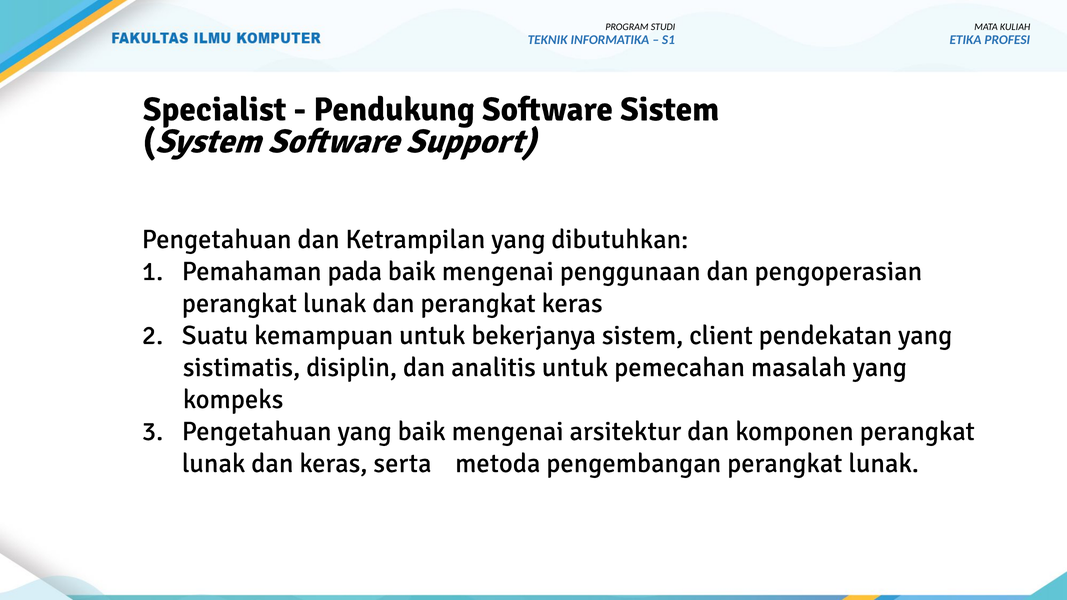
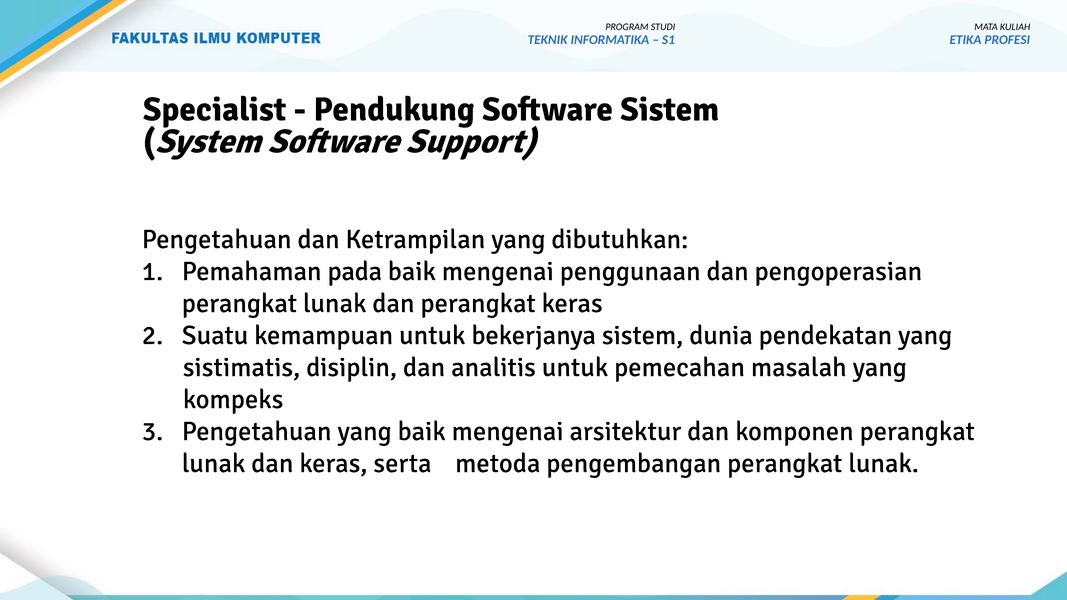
client: client -> dunia
